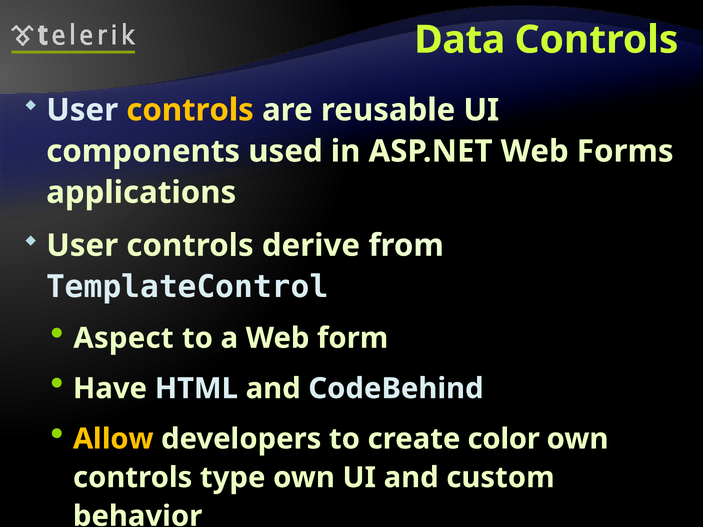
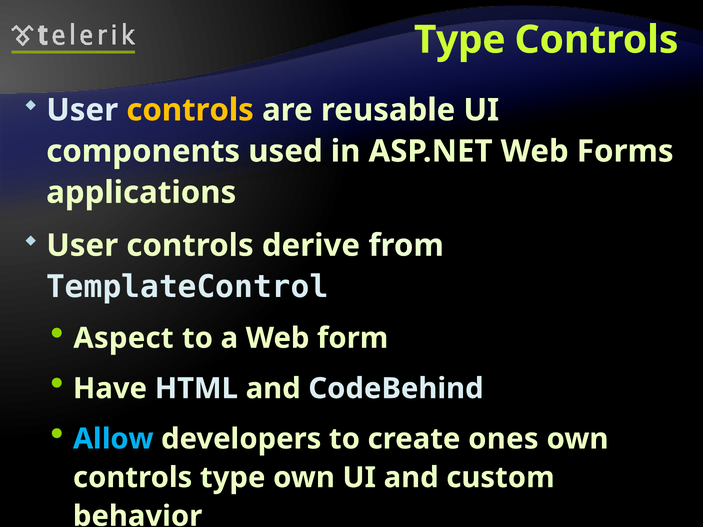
Data at (460, 40): Data -> Type
Allow colour: yellow -> light blue
color: color -> ones
